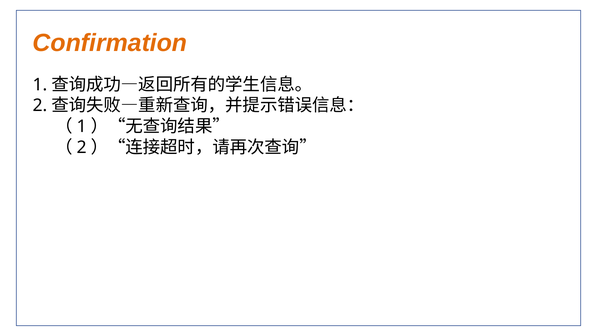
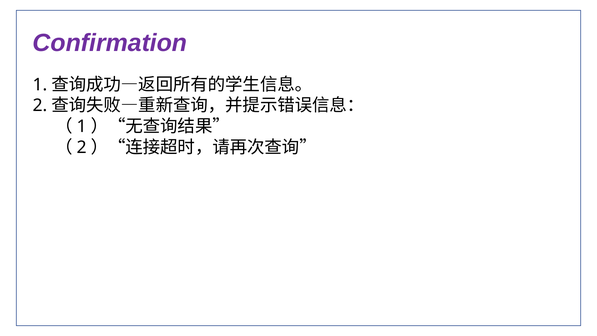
Confirmation colour: orange -> purple
